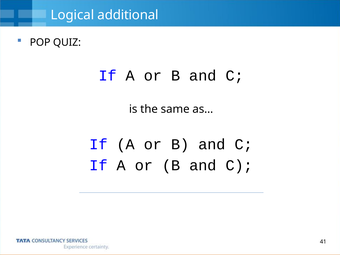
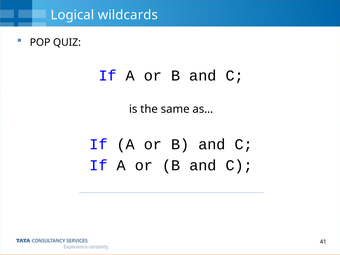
additional: additional -> wildcards
